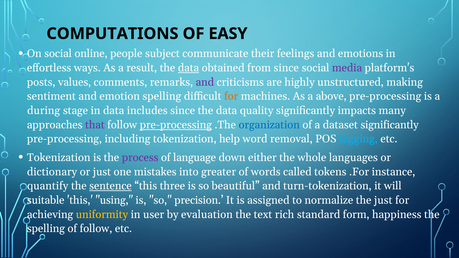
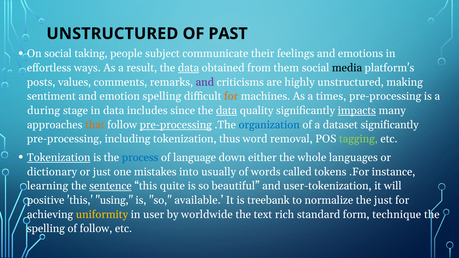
COMPUTATIONS at (112, 34): COMPUTATIONS -> UNSTRUCTURED
EASY: EASY -> PAST
online: online -> taking
from since: since -> them
media colour: purple -> black
above: above -> times
data at (227, 111) underline: none -> present
impacts underline: none -> present
that colour: purple -> orange
help: help -> thus
tagging colour: light blue -> light green
Tokenization at (59, 158) underline: none -> present
process colour: purple -> blue
greater: greater -> usually
quantify: quantify -> learning
three: three -> quite
turn-tokenization: turn-tokenization -> user-tokenization
suitable: suitable -> positive
precision: precision -> available
assigned: assigned -> treebank
evaluation: evaluation -> worldwide
happiness: happiness -> technique
